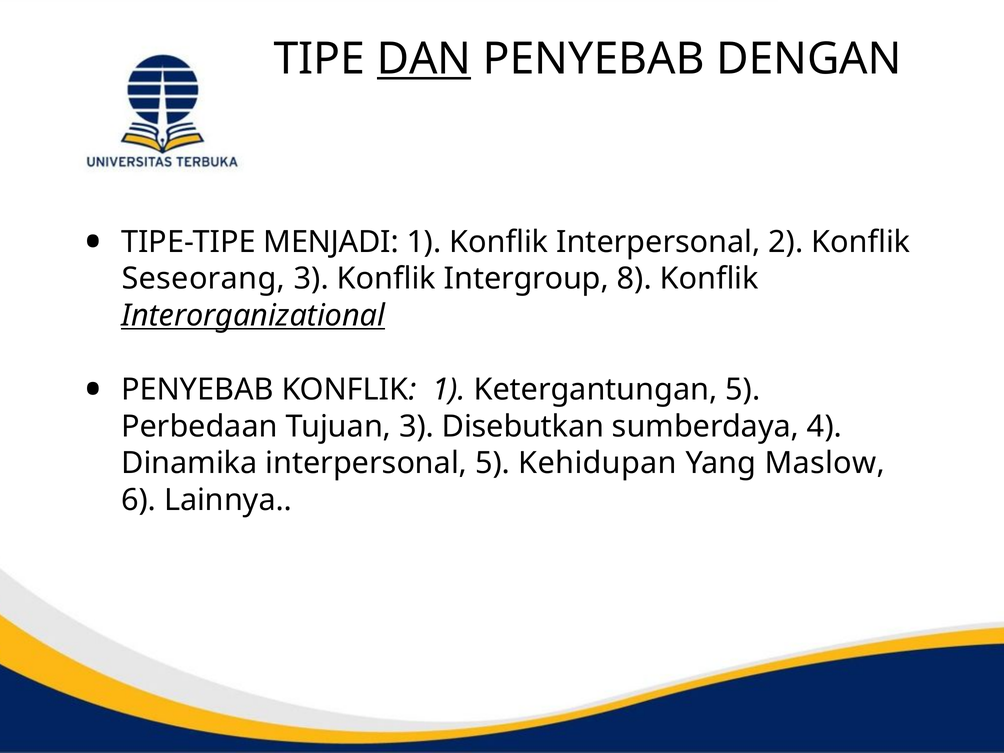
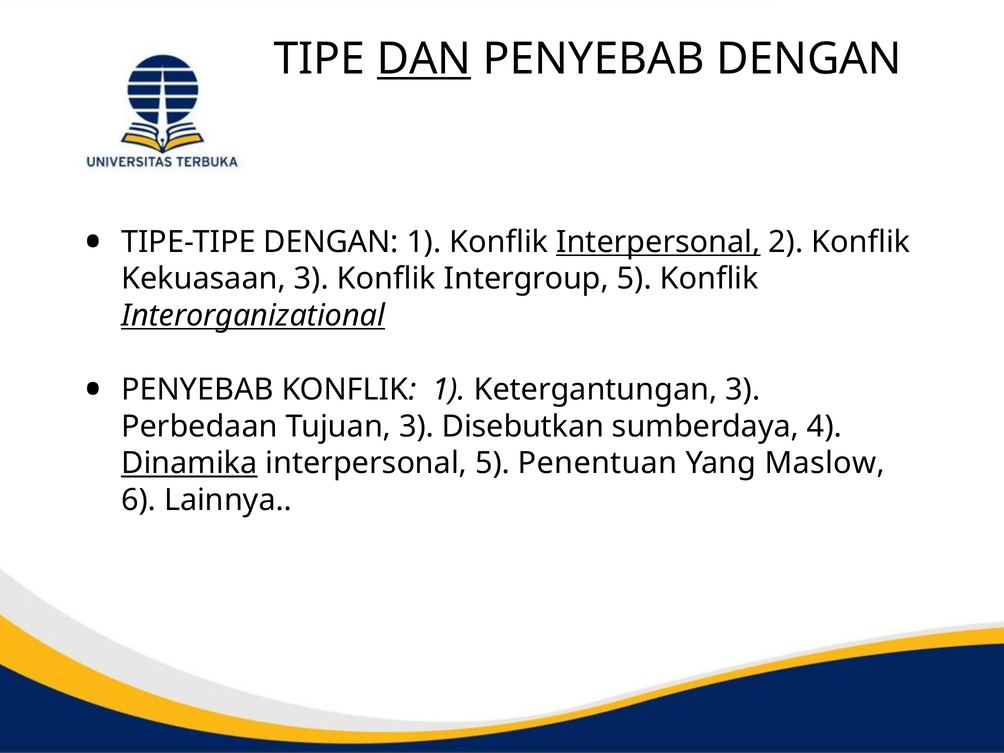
TIPE-TIPE MENJADI: MENJADI -> DENGAN
Interpersonal at (658, 242) underline: none -> present
Seseorang: Seseorang -> Kekuasaan
Intergroup 8: 8 -> 5
Ketergantungan 5: 5 -> 3
Dinamika underline: none -> present
Kehidupan: Kehidupan -> Penentuan
